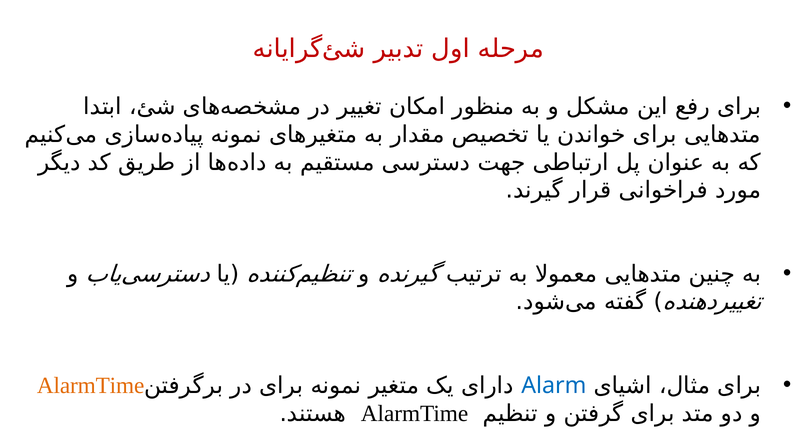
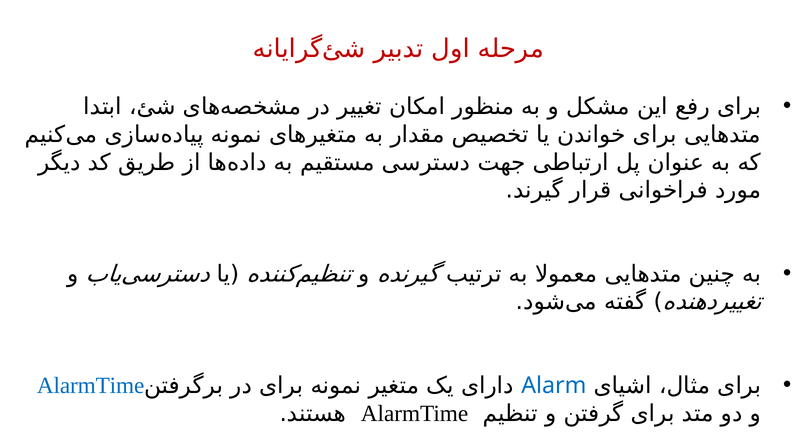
AlarmTime at (91, 386) colour: orange -> blue
